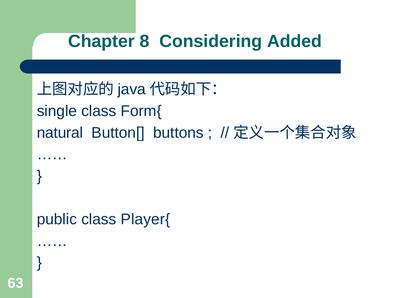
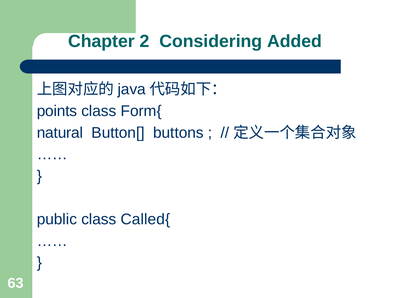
8: 8 -> 2
single: single -> points
Player{: Player{ -> Called{
